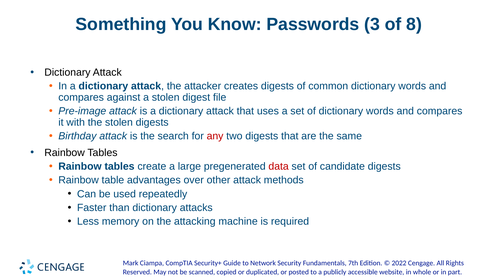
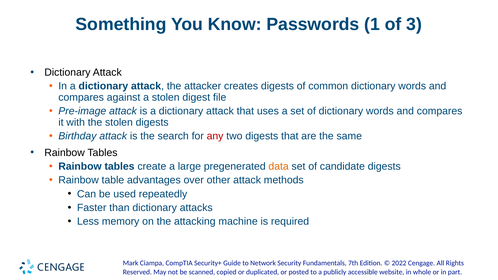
3: 3 -> 1
8: 8 -> 3
data colour: red -> orange
